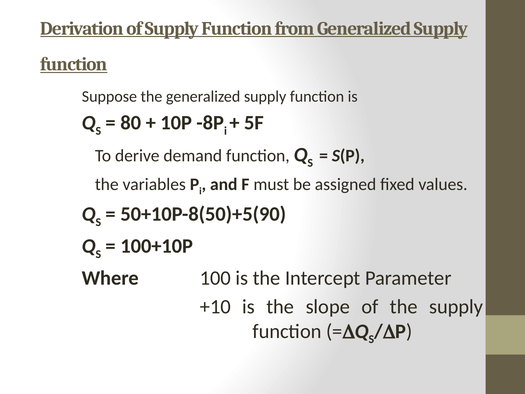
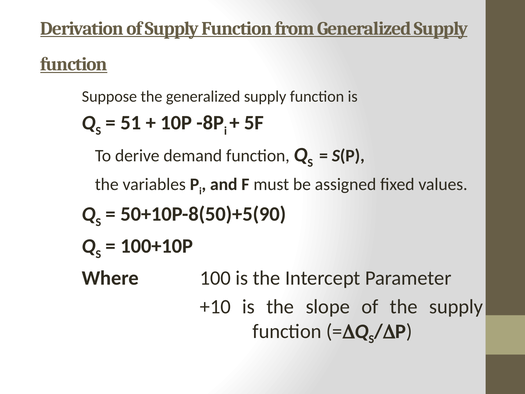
80: 80 -> 51
